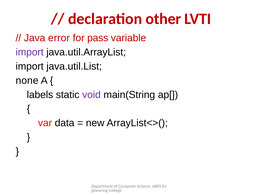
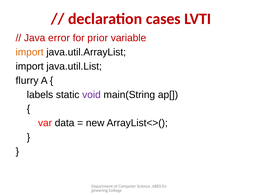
other: other -> cases
pass: pass -> prior
import at (30, 52) colour: purple -> orange
none: none -> flurry
